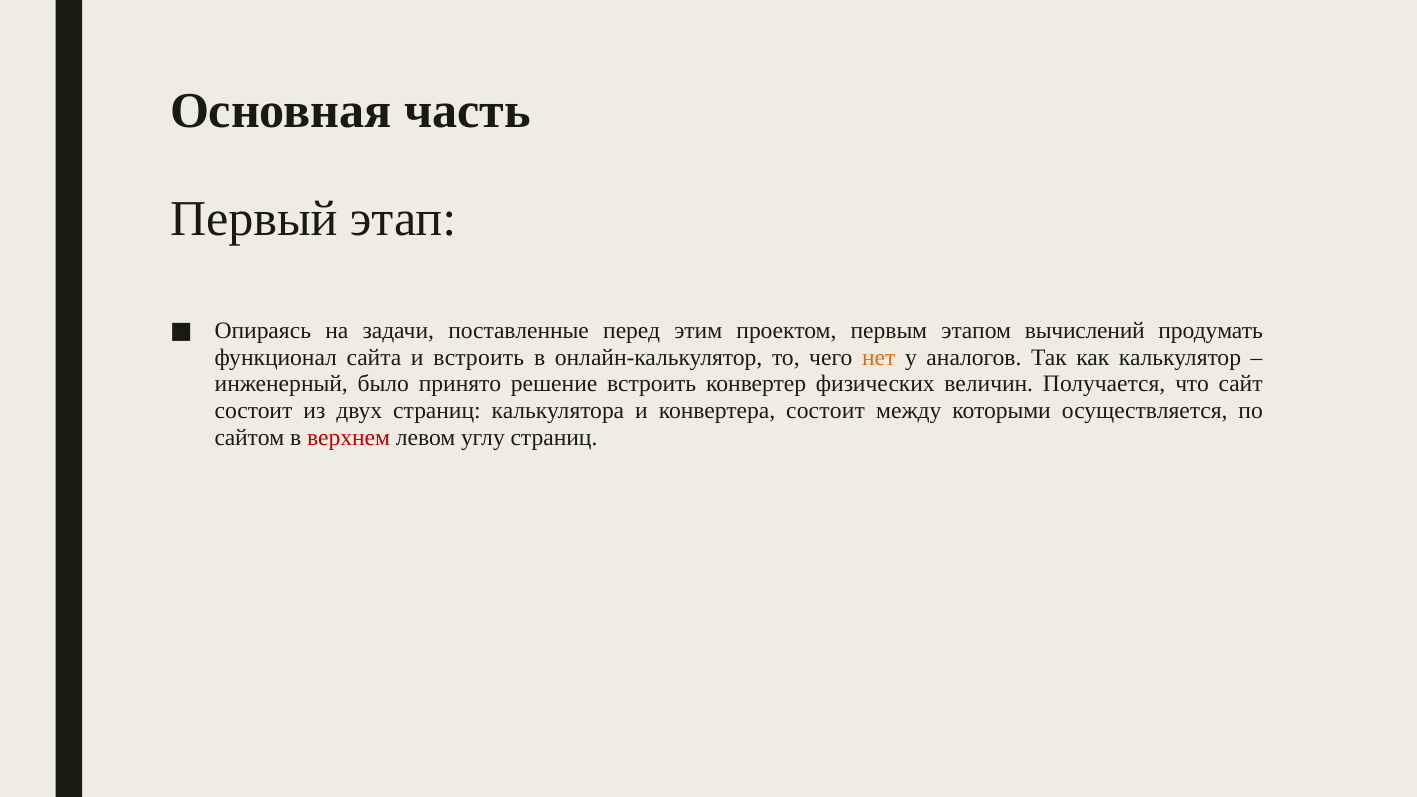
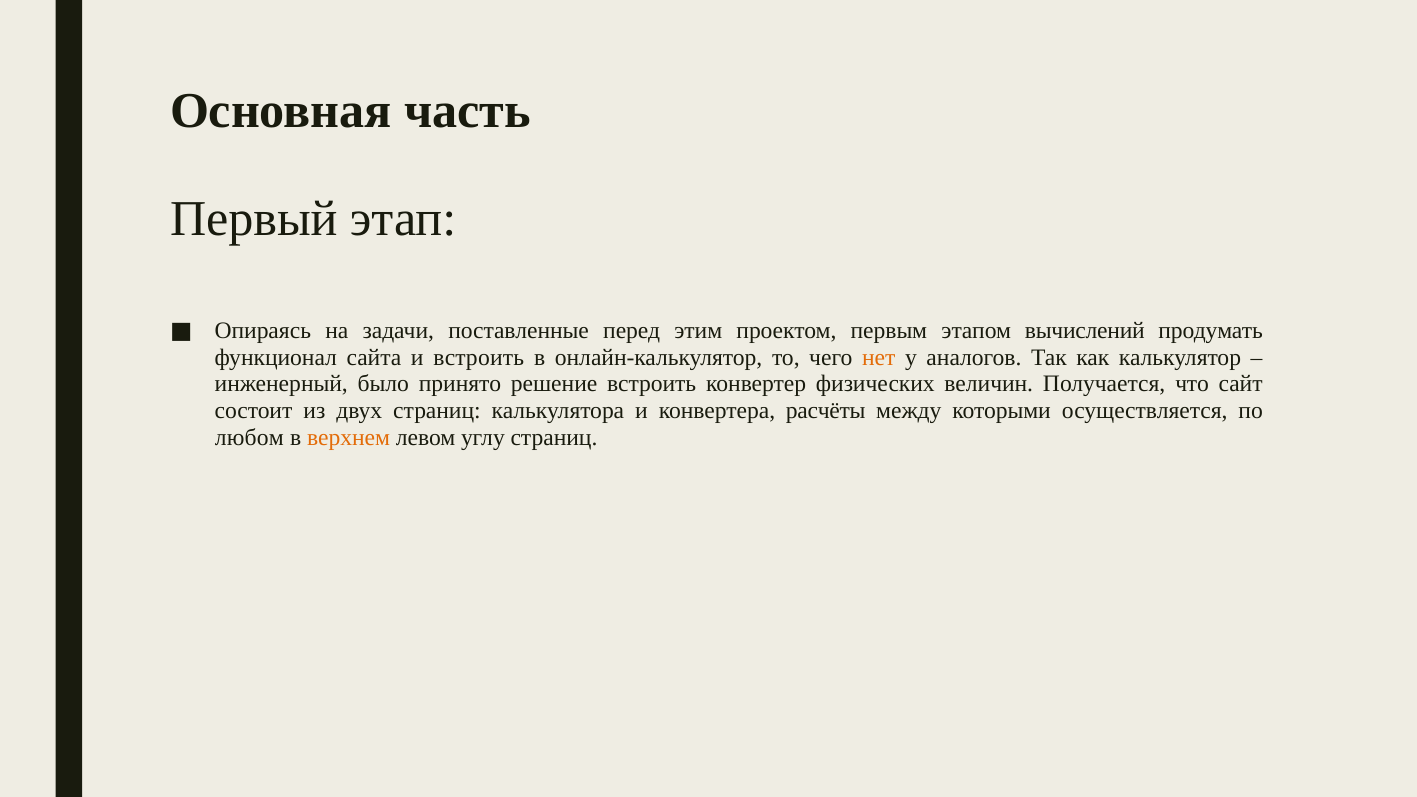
конвертера состоит: состоит -> расчёты
сайтом: сайтом -> любом
верхнем colour: red -> orange
